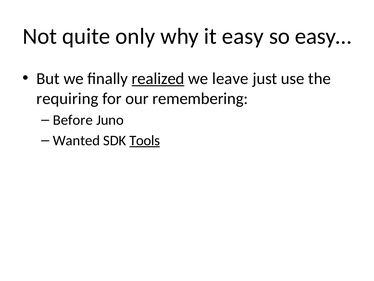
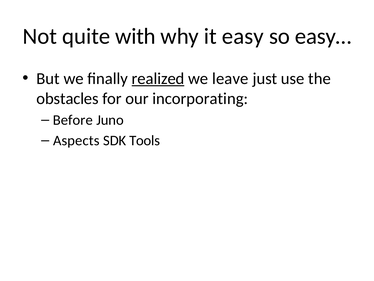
only: only -> with
requiring: requiring -> obstacles
remembering: remembering -> incorporating
Wanted: Wanted -> Aspects
Tools underline: present -> none
